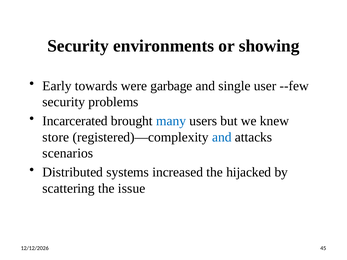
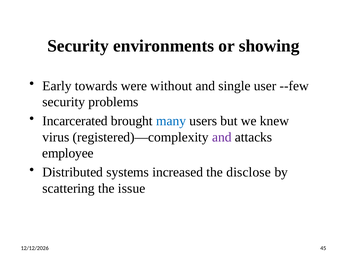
garbage: garbage -> without
store: store -> virus
and at (222, 137) colour: blue -> purple
scenarios: scenarios -> employee
hijacked: hijacked -> disclose
